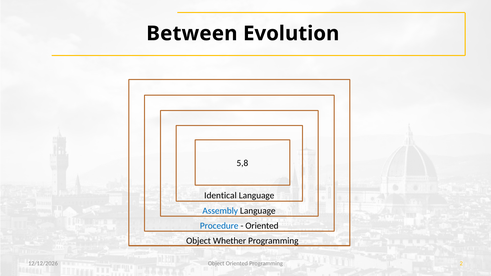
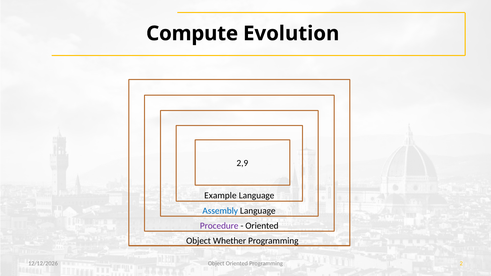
Between: Between -> Compute
5,8: 5,8 -> 2,9
Identical: Identical -> Example
Procedure colour: blue -> purple
